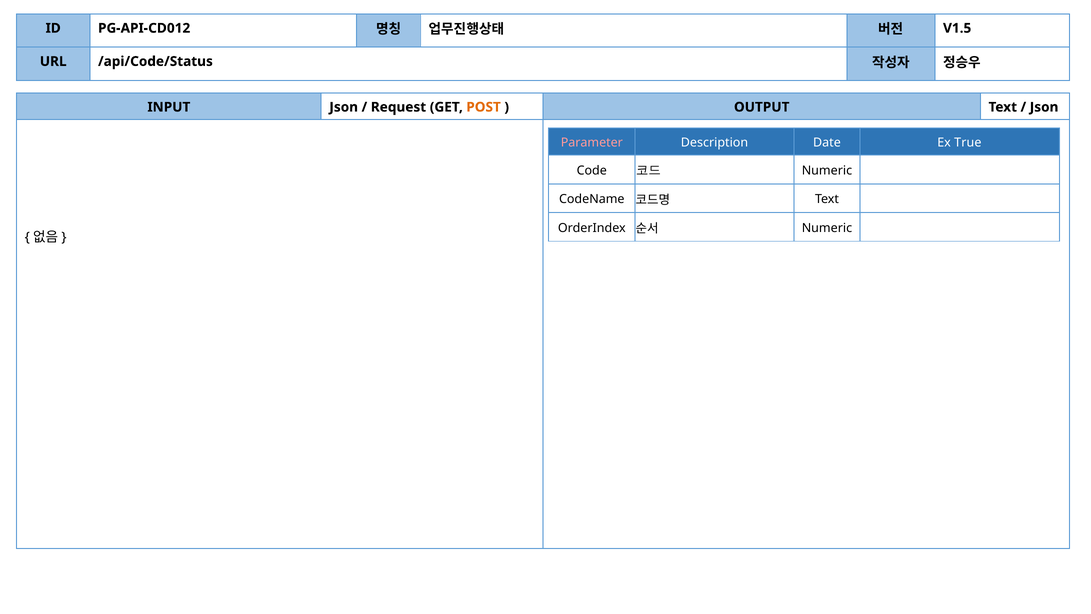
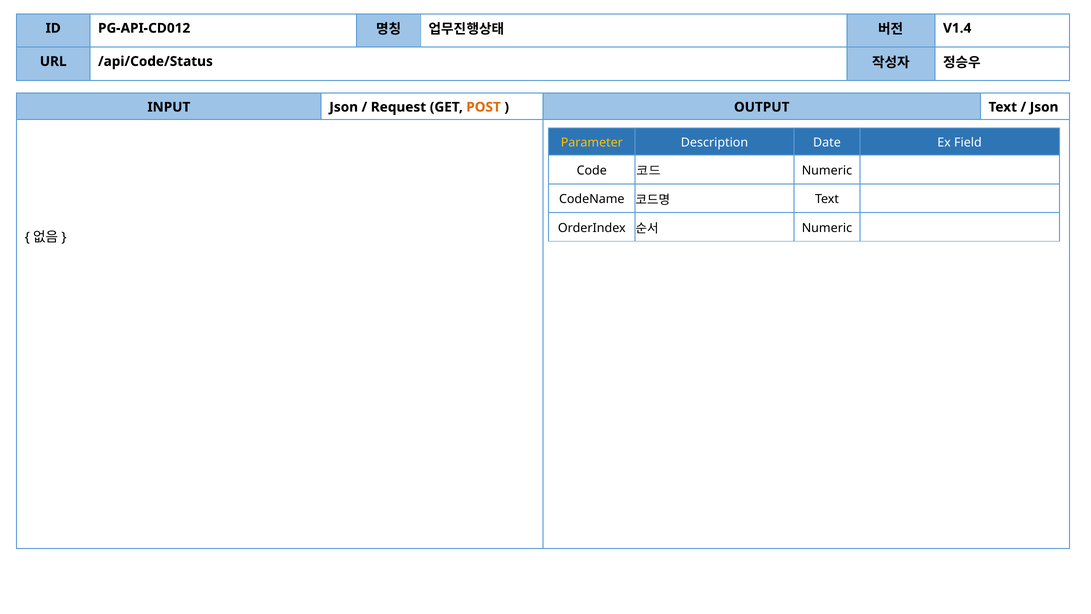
V1.5: V1.5 -> V1.4
Parameter colour: pink -> yellow
True: True -> Field
